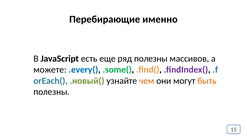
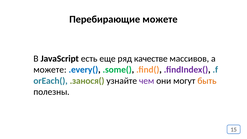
Перебирающие именно: именно -> можете
ряд полезны: полезны -> качестве
.новый(: .новый( -> .занося(
чем colour: orange -> purple
